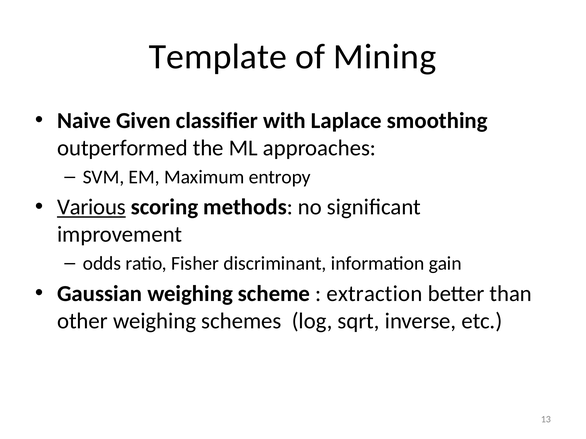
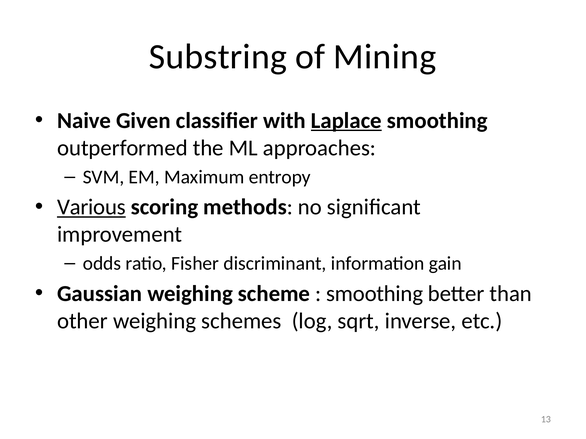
Template: Template -> Substring
Laplace underline: none -> present
extraction at (374, 294): extraction -> smoothing
